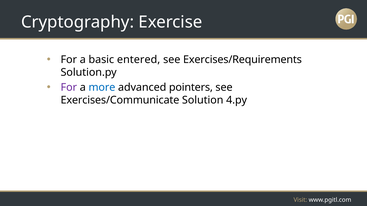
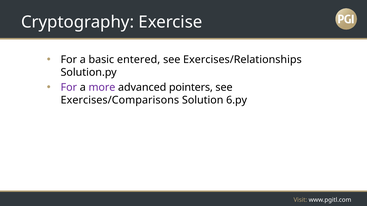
Exercises/Requirements: Exercises/Requirements -> Exercises/Relationships
more colour: blue -> purple
Exercises/Communicate: Exercises/Communicate -> Exercises/Comparisons
4.py: 4.py -> 6.py
